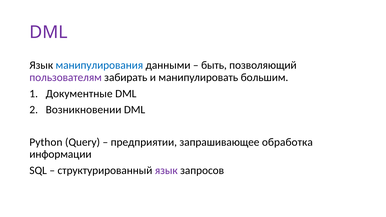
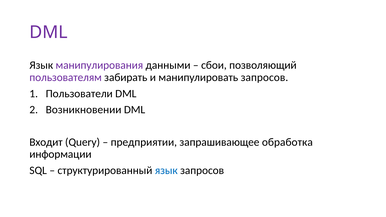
манипулирования colour: blue -> purple
быть: быть -> сбои
манипулировать большим: большим -> запросов
Документные: Документные -> Пользователи
Python: Python -> Входит
язык at (166, 171) colour: purple -> blue
